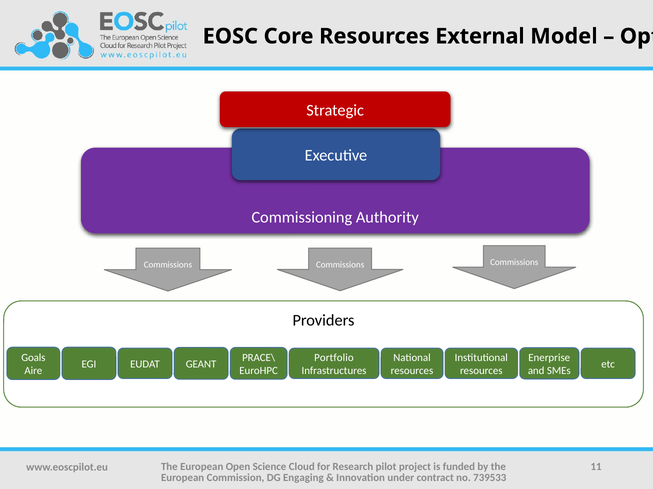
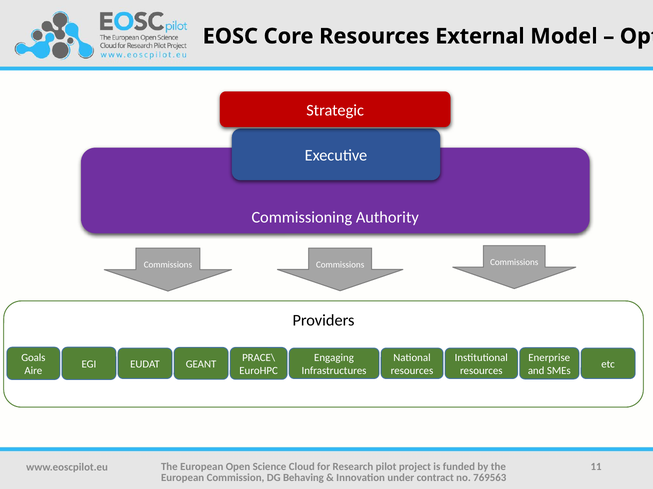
Portfolio: Portfolio -> Engaging
Engaging: Engaging -> Behaving
739533: 739533 -> 769563
